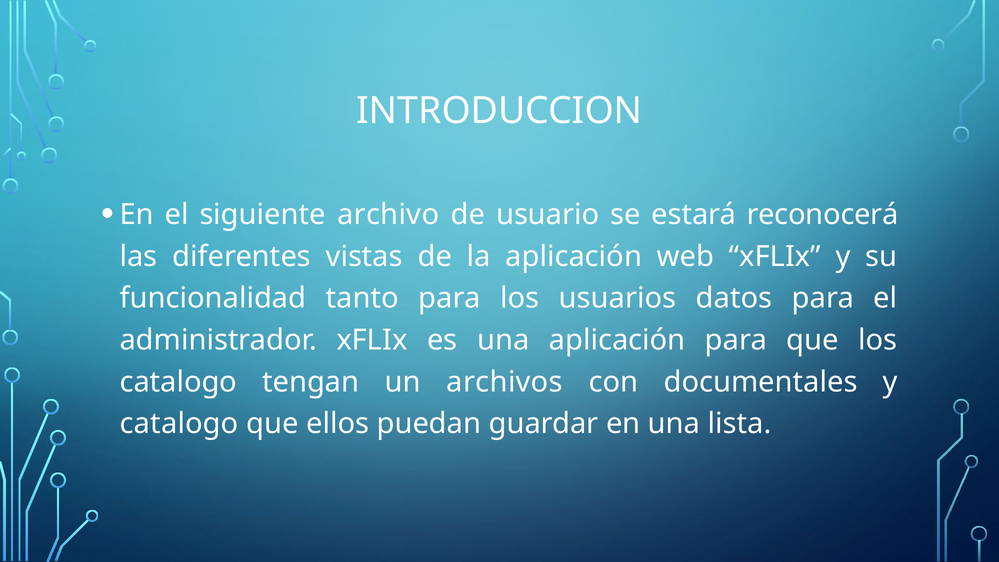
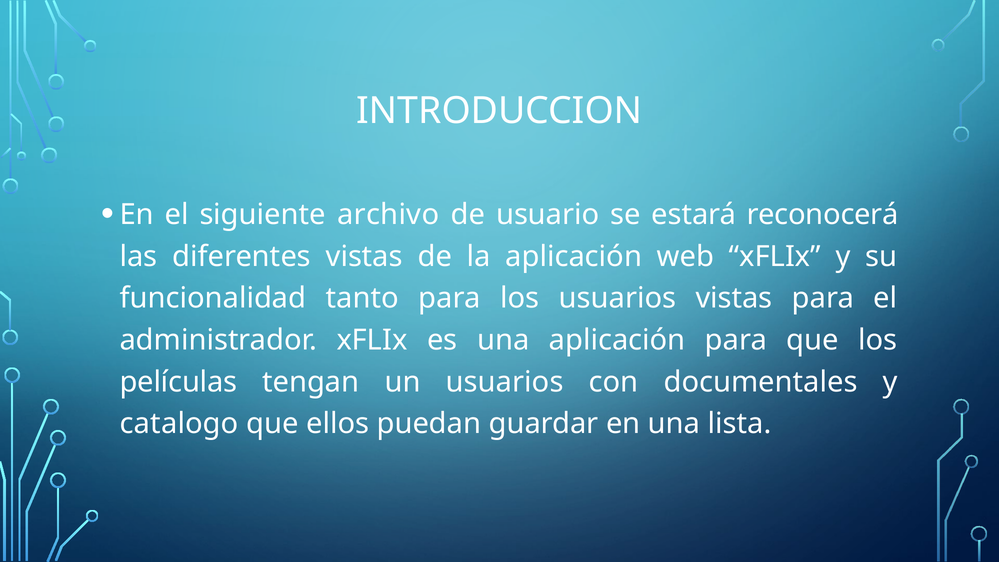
usuarios datos: datos -> vistas
catalogo at (178, 382): catalogo -> películas
un archivos: archivos -> usuarios
